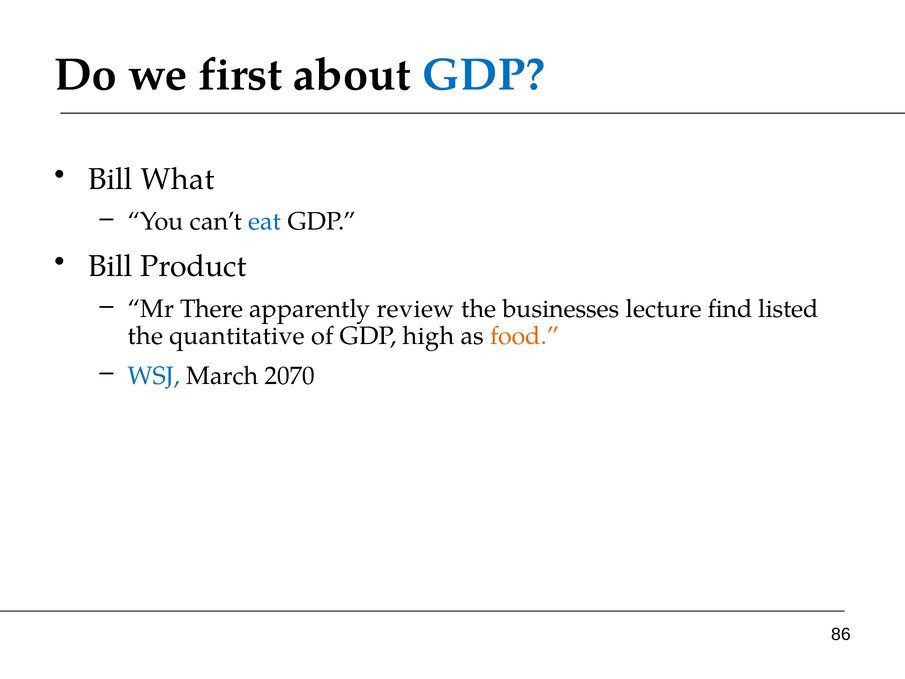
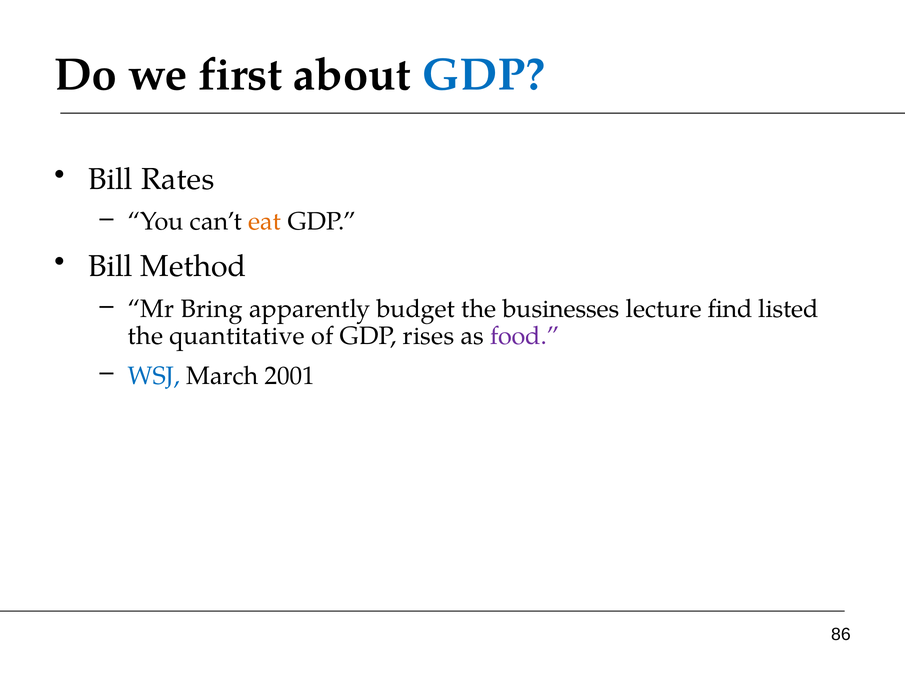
What: What -> Rates
eat colour: blue -> orange
Product: Product -> Method
There: There -> Bring
review: review -> budget
high: high -> rises
food colour: orange -> purple
2070: 2070 -> 2001
